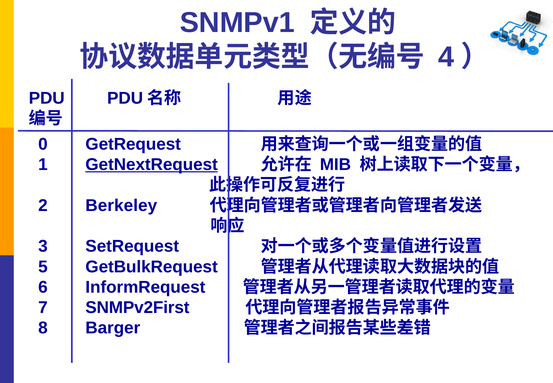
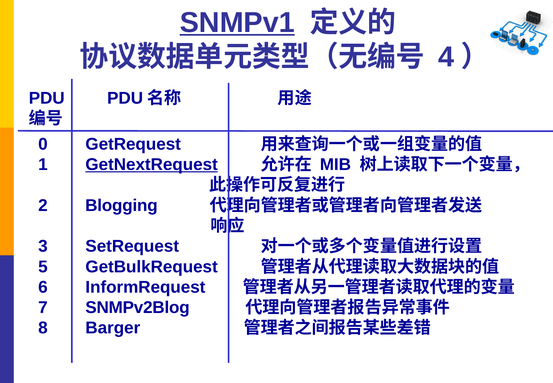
SNMPv1 underline: none -> present
Berkeley: Berkeley -> Blogging
SNMPv2First: SNMPv2First -> SNMPv2Blog
